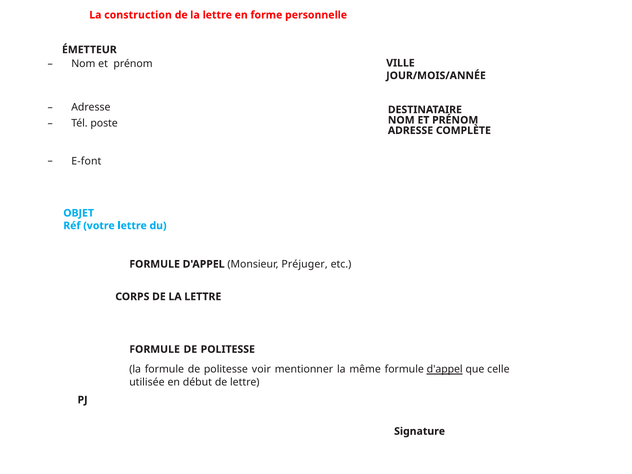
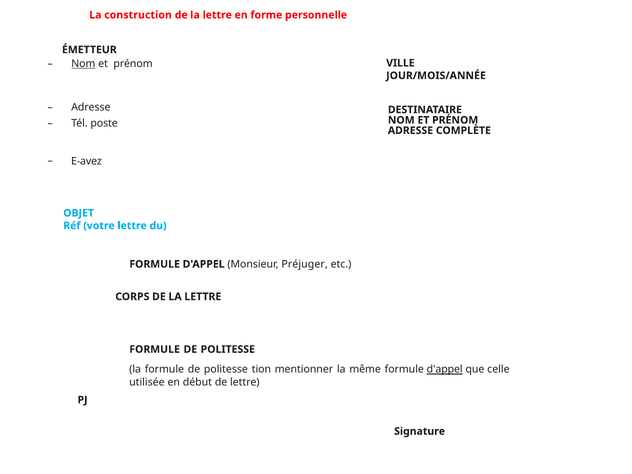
Nom at (83, 64) underline: none -> present
E-font: E-font -> E-avez
voir: voir -> tion
